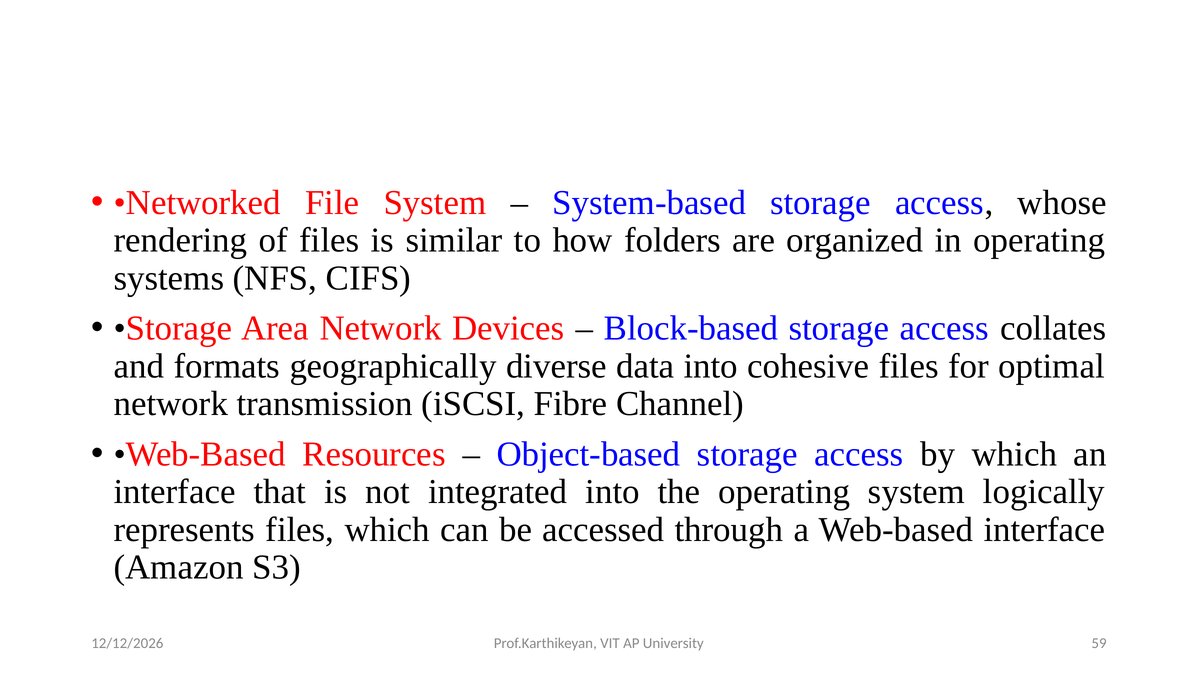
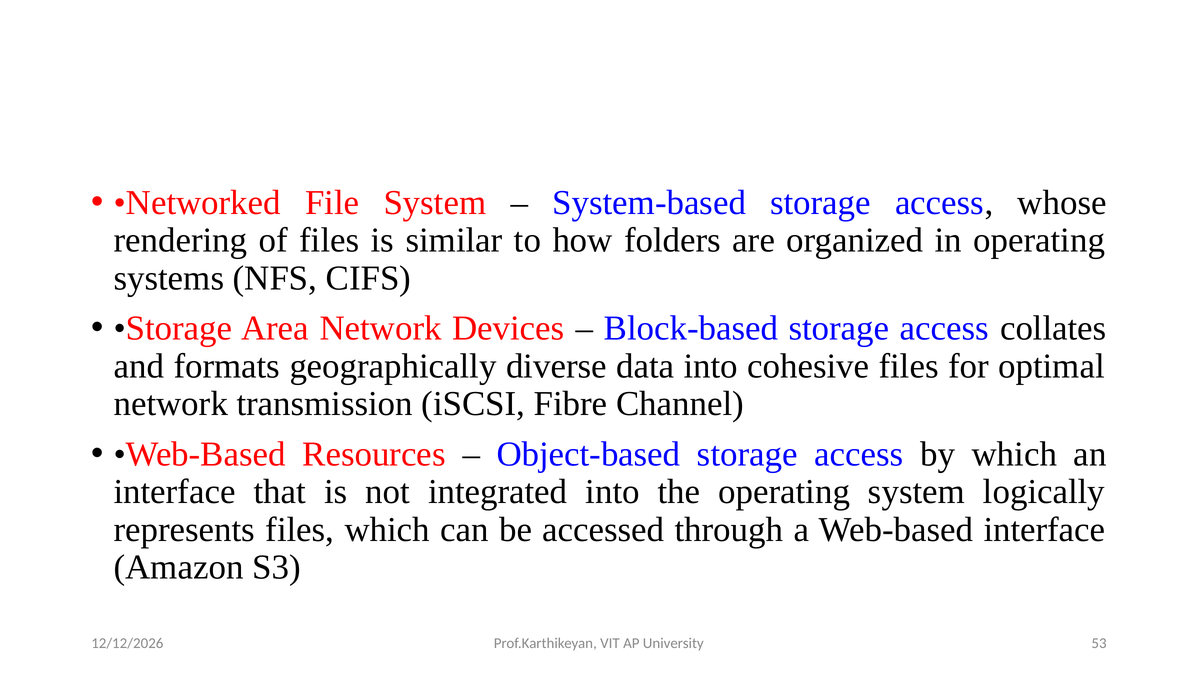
59: 59 -> 53
